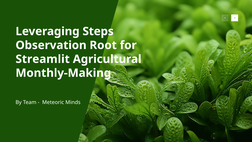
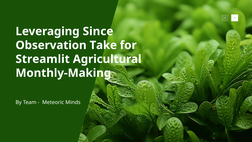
Steps: Steps -> Since
Root: Root -> Take
